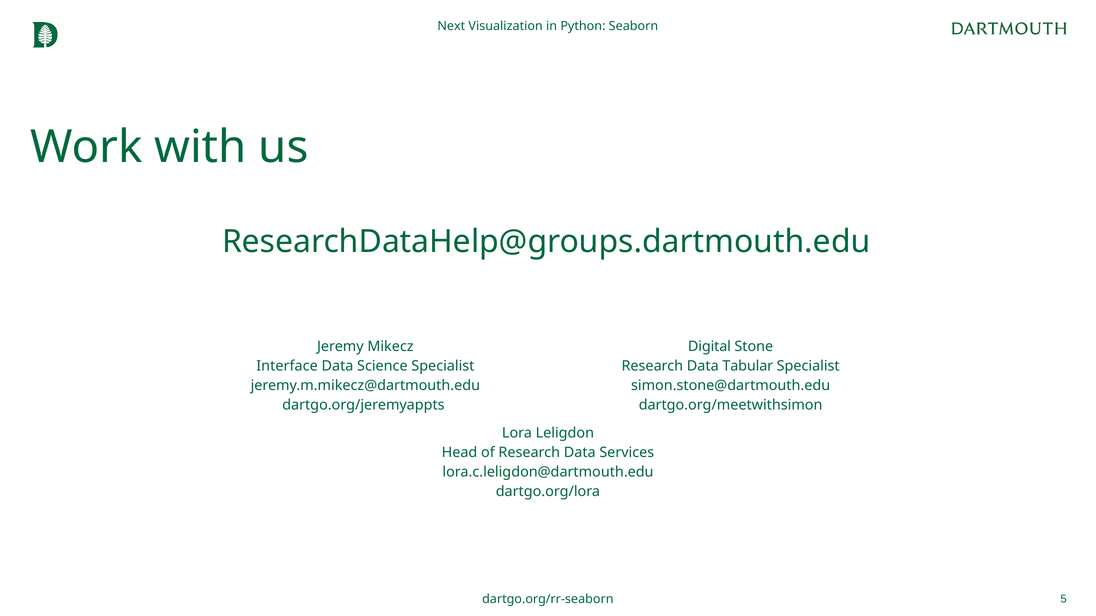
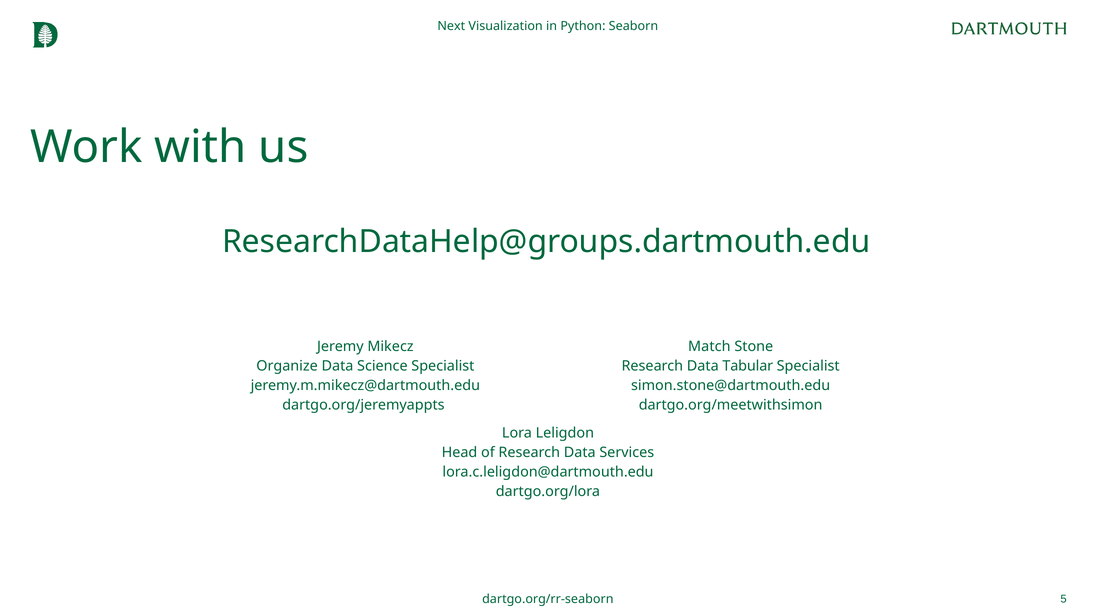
Digital: Digital -> Match
Interface: Interface -> Organize
